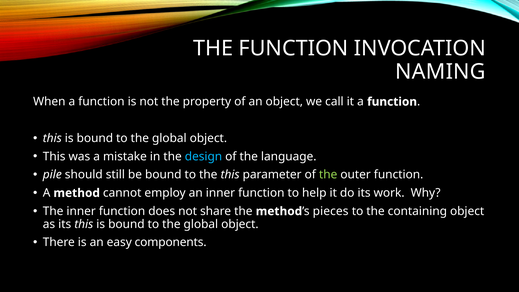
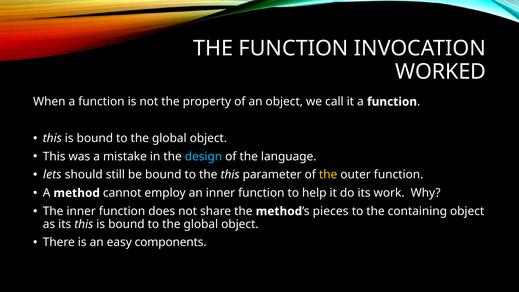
NAMING: NAMING -> WORKED
pile: pile -> lets
the at (328, 175) colour: light green -> yellow
